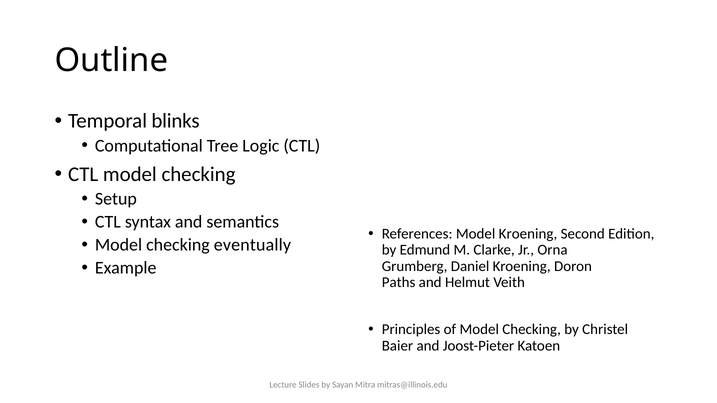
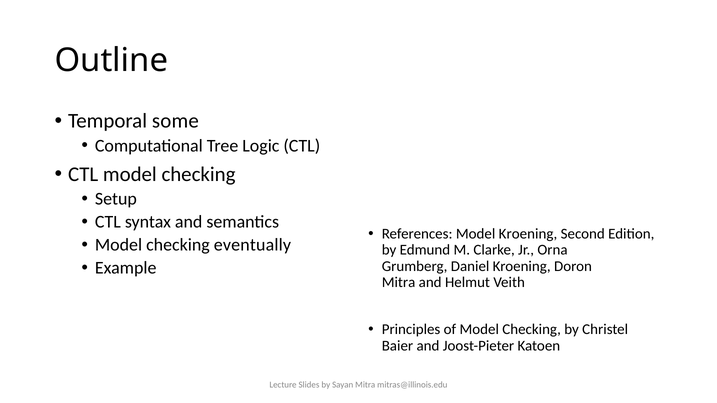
blinks: blinks -> some
Paths at (399, 283): Paths -> Mitra
